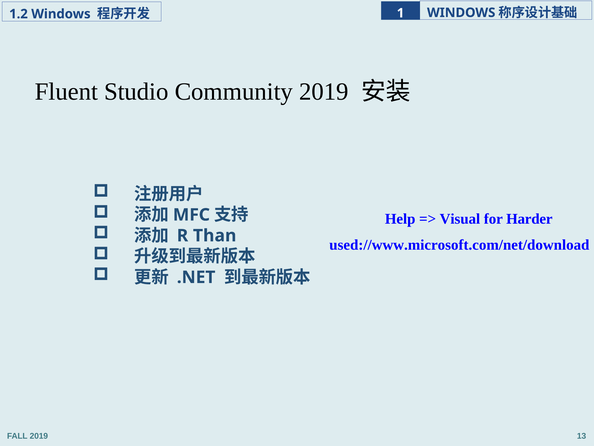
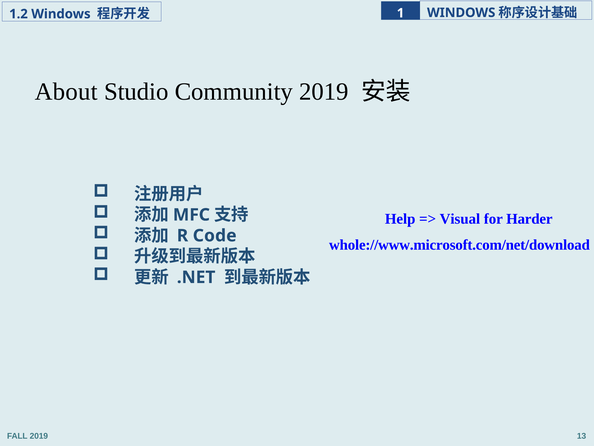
Fluent: Fluent -> About
Than: Than -> Code
used://www.microsoft.com/net/download: used://www.microsoft.com/net/download -> whole://www.microsoft.com/net/download
